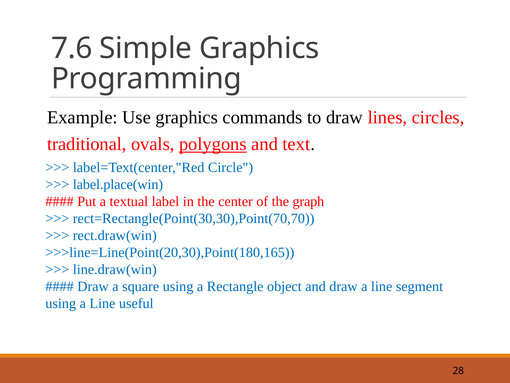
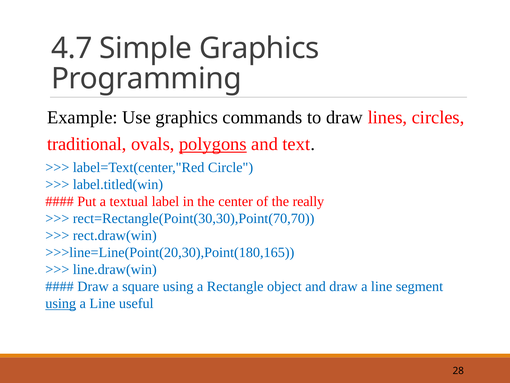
7.6: 7.6 -> 4.7
label.place(win: label.place(win -> label.titled(win
graph: graph -> really
using at (61, 303) underline: none -> present
